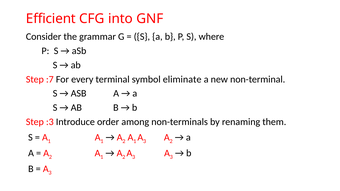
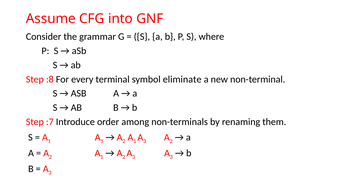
Efficient: Efficient -> Assume
:7: :7 -> :8
:3: :3 -> :7
